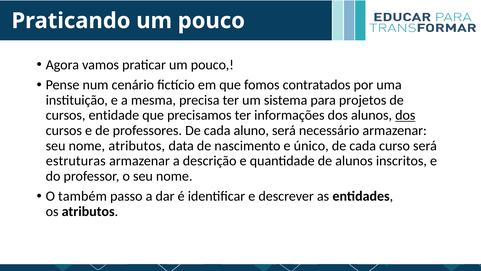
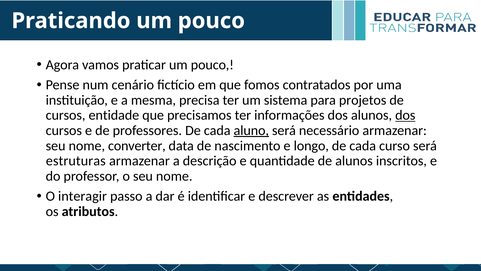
aluno underline: none -> present
nome atributos: atributos -> converter
único: único -> longo
também: também -> interagir
